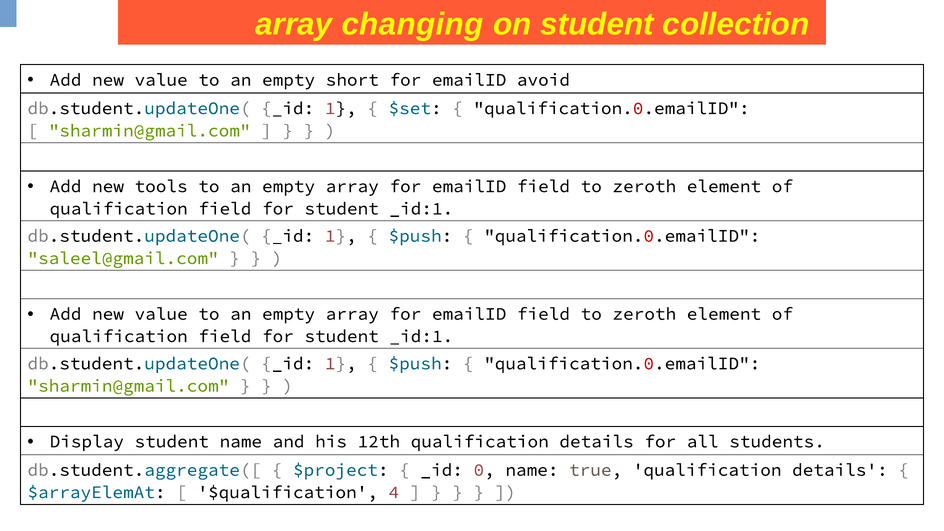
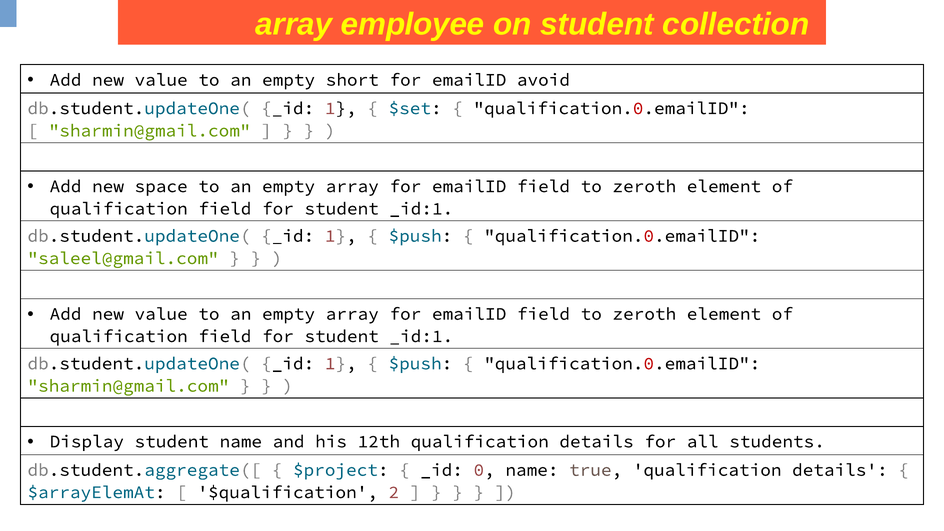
changing: changing -> employee
tools: tools -> space
4: 4 -> 2
